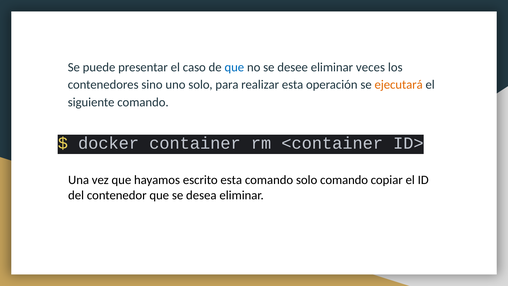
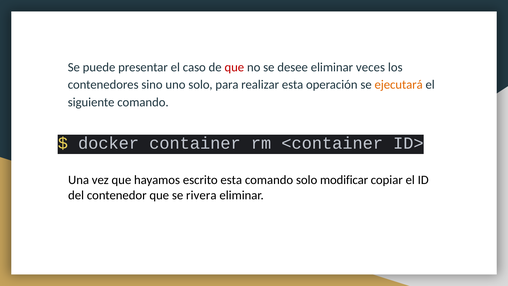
que at (234, 67) colour: blue -> red
solo comando: comando -> modificar
desea: desea -> rivera
